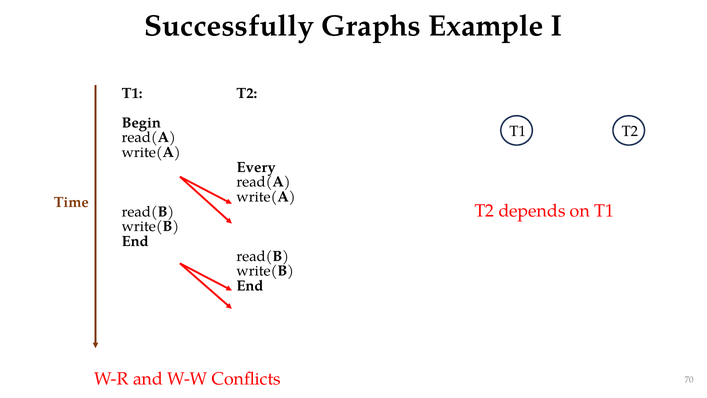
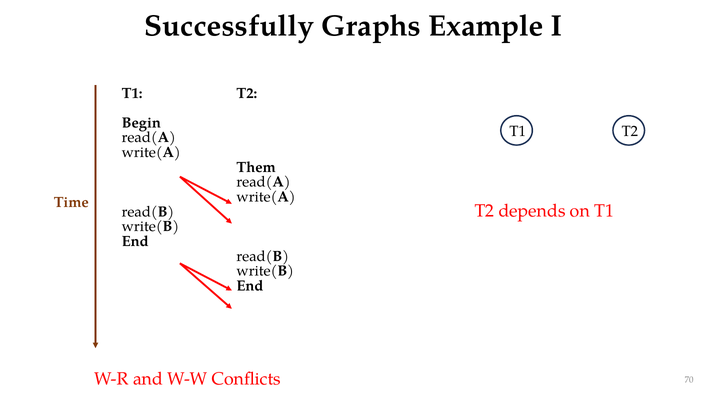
Every: Every -> Them
